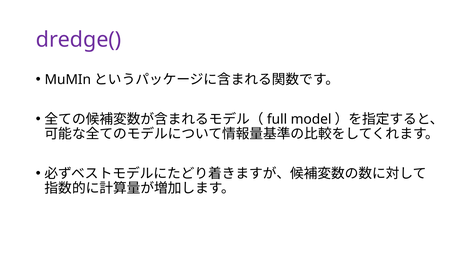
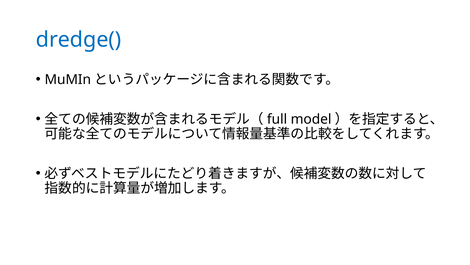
dredge( colour: purple -> blue
